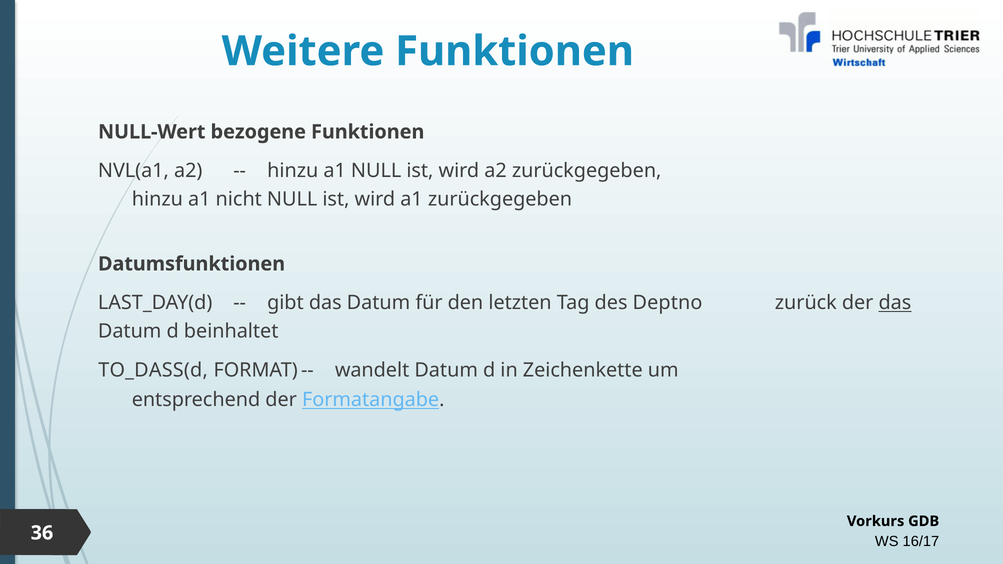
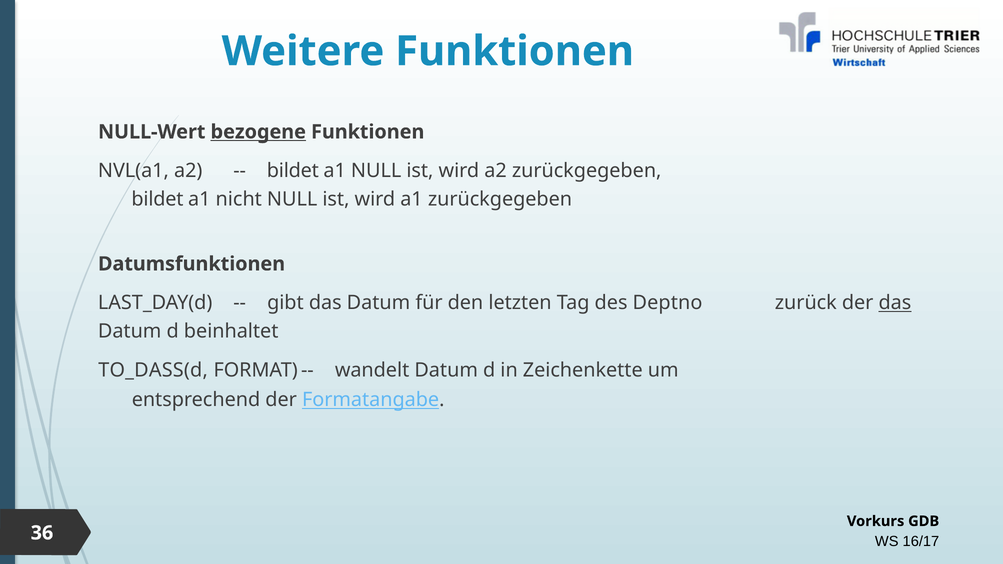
bezogene underline: none -> present
hinzu at (293, 171): hinzu -> bildet
hinzu at (157, 199): hinzu -> bildet
